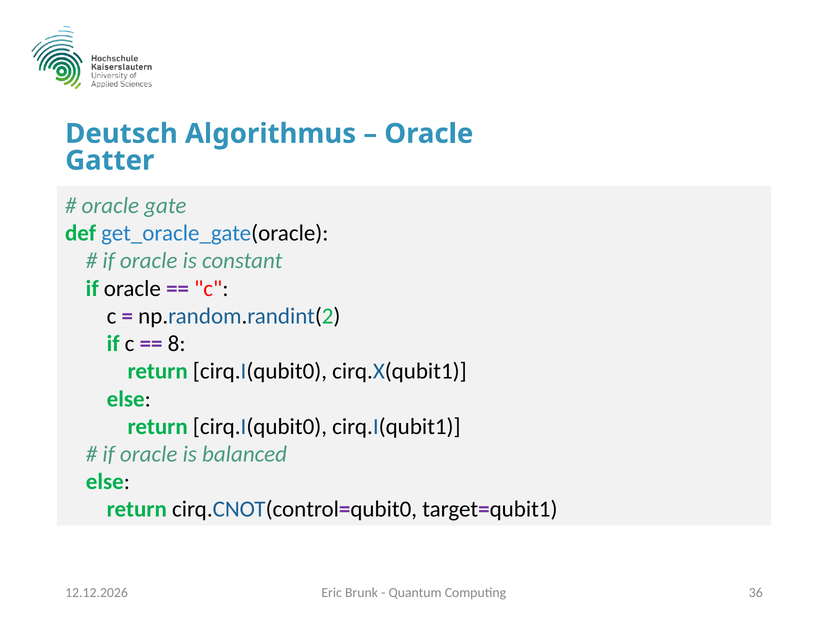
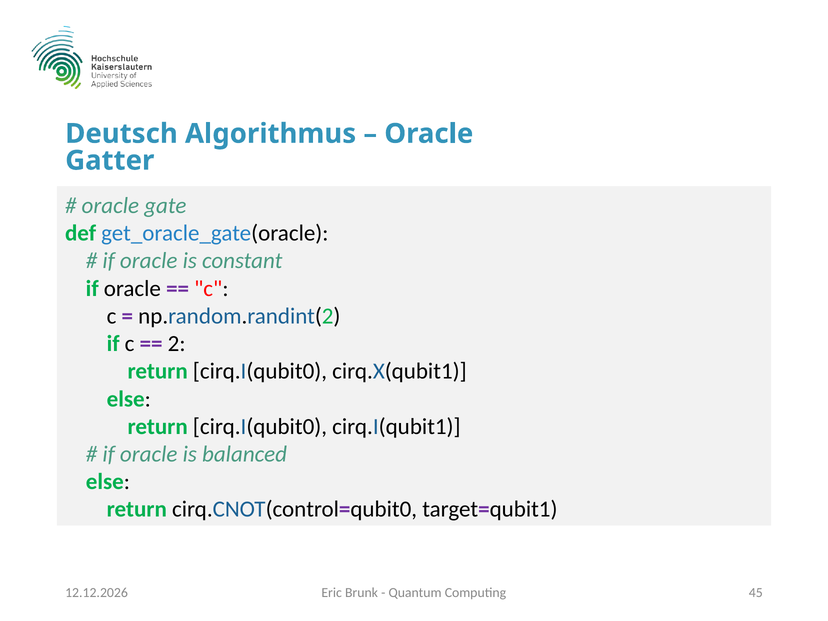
8: 8 -> 2
36: 36 -> 45
